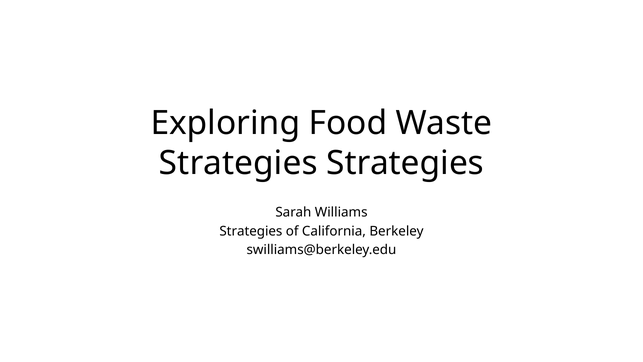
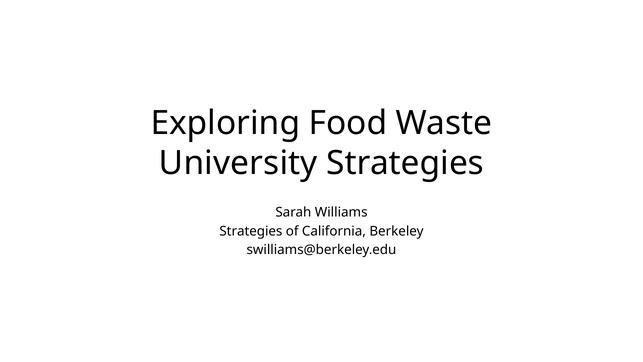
Strategies at (238, 163): Strategies -> University
